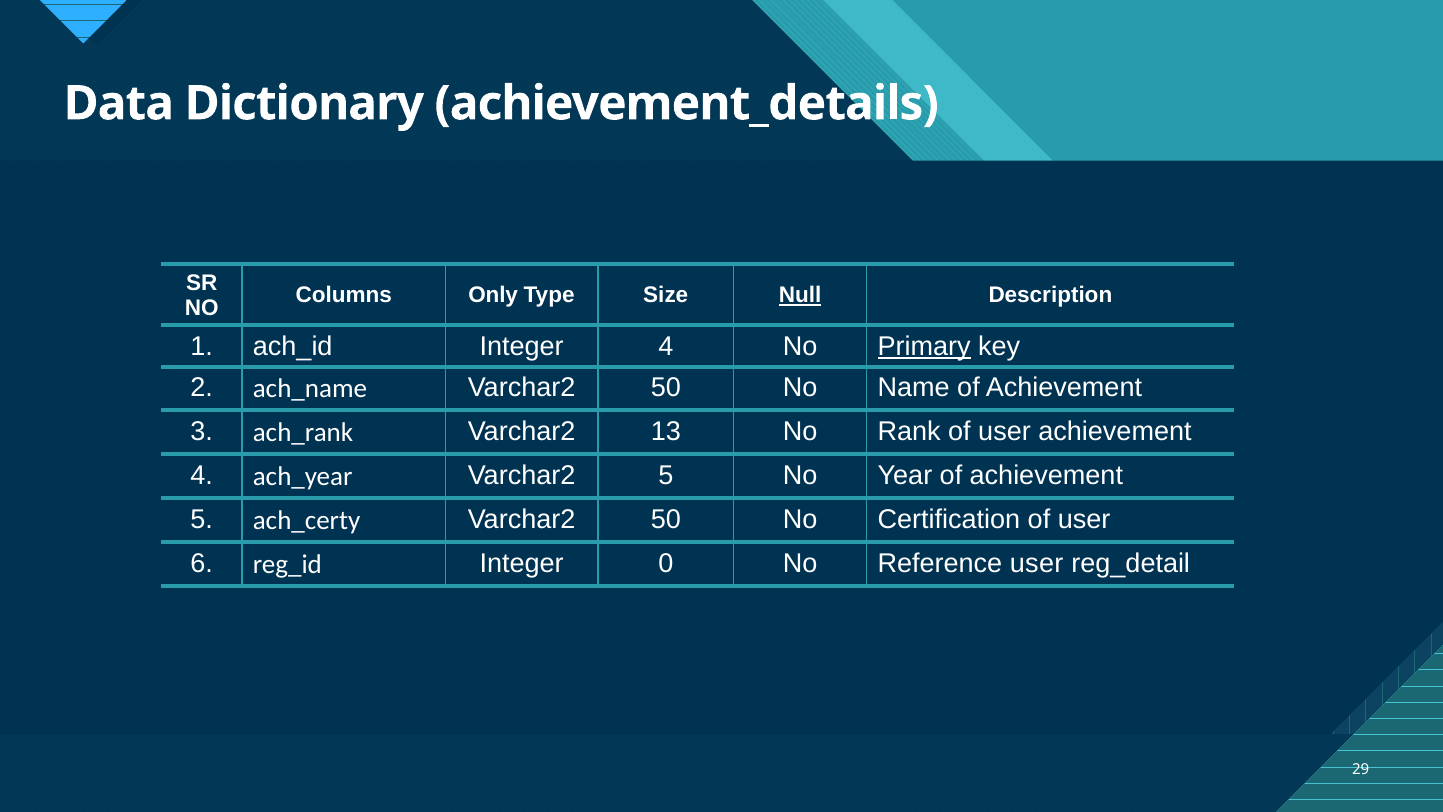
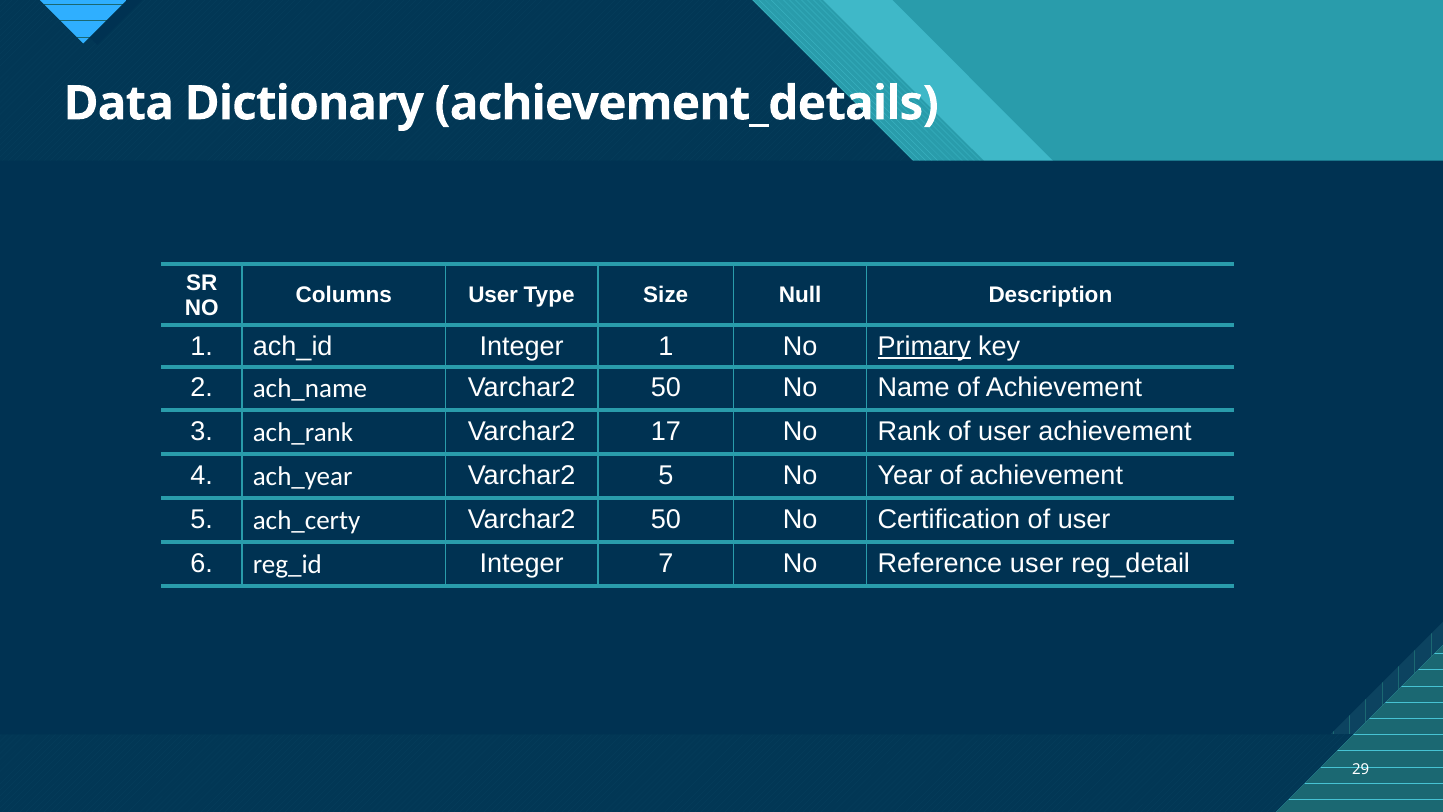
Columns Only: Only -> User
Null underline: present -> none
Integer 4: 4 -> 1
13: 13 -> 17
0: 0 -> 7
